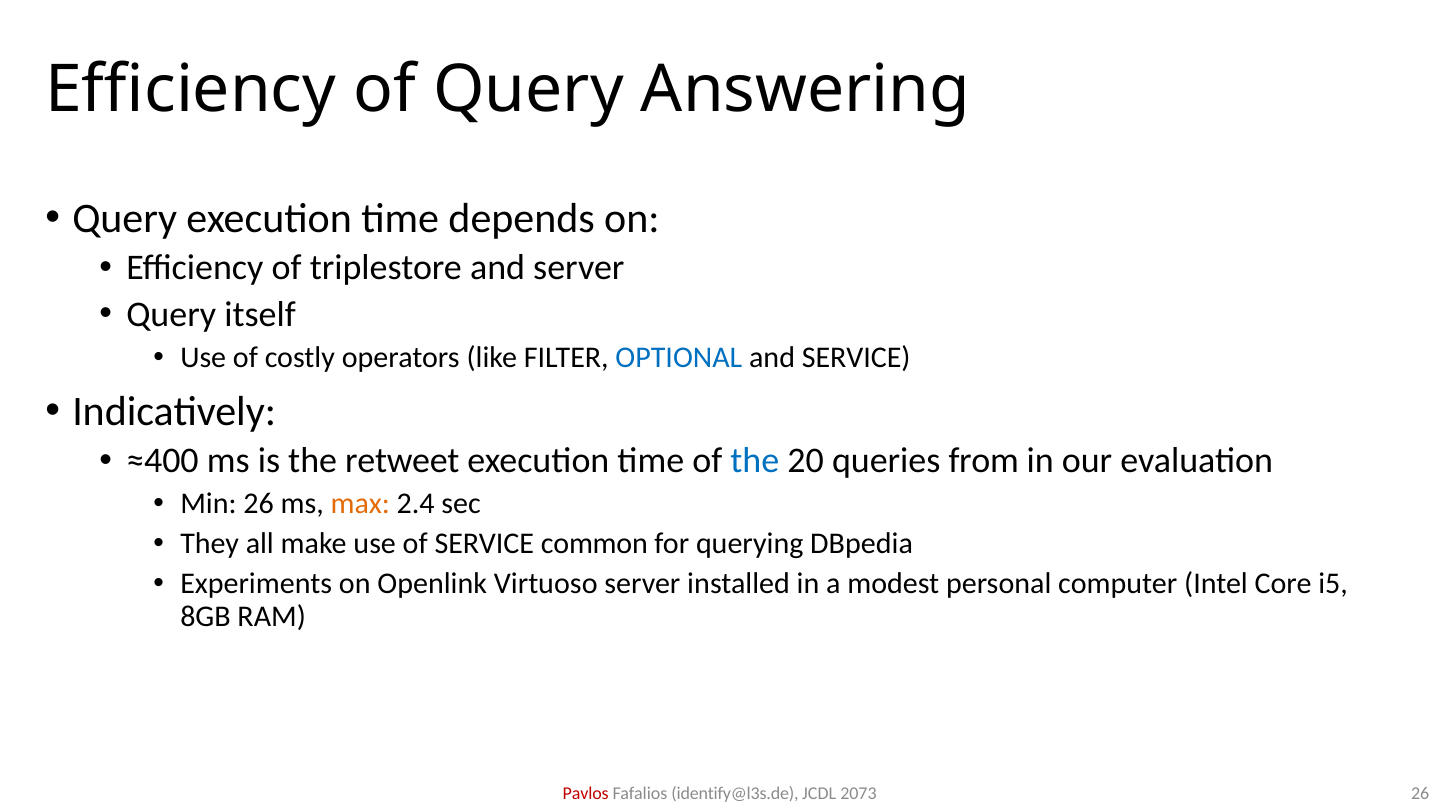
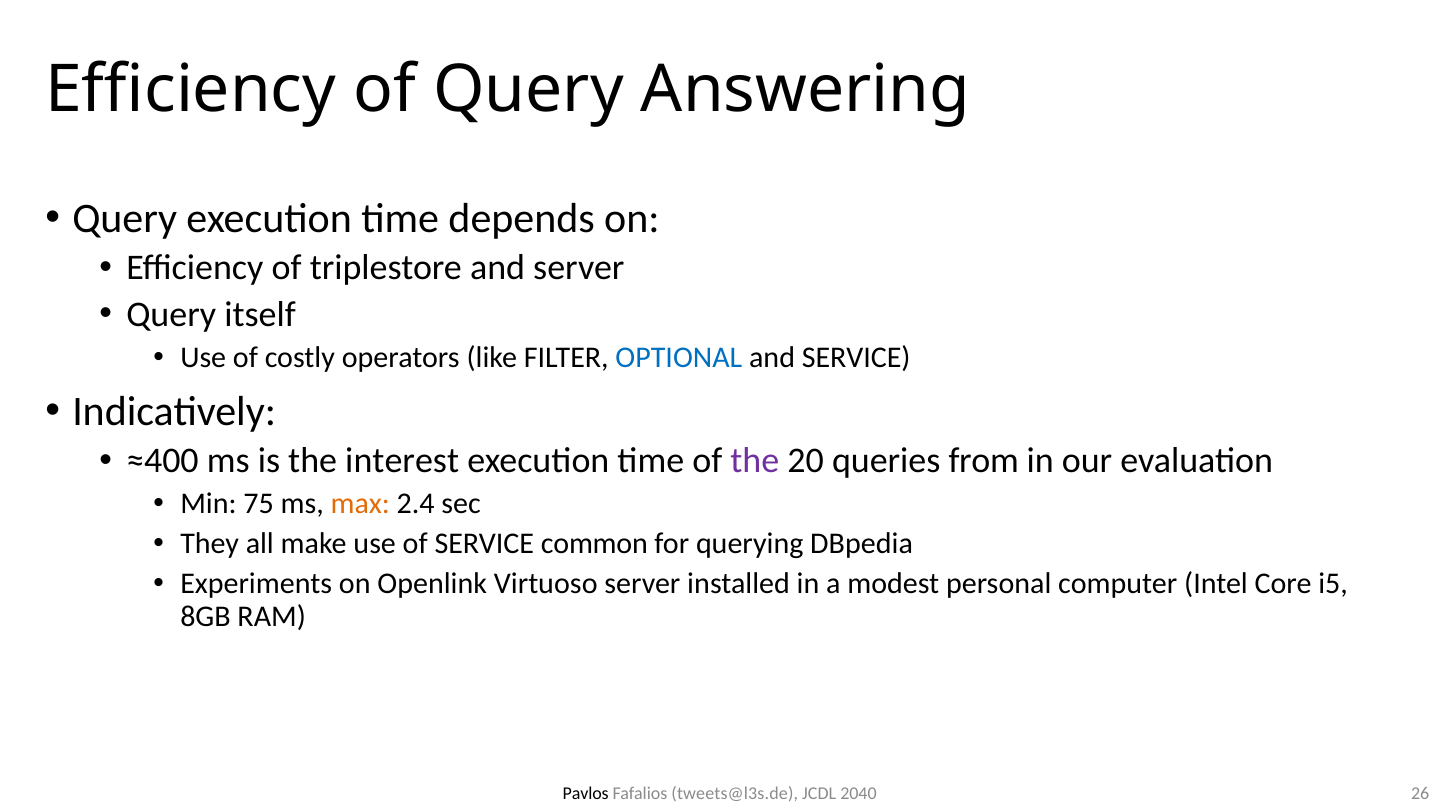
retweet: retweet -> interest
the at (755, 461) colour: blue -> purple
Min 26: 26 -> 75
Pavlos colour: red -> black
identify@l3s.de: identify@l3s.de -> tweets@l3s.de
2073: 2073 -> 2040
